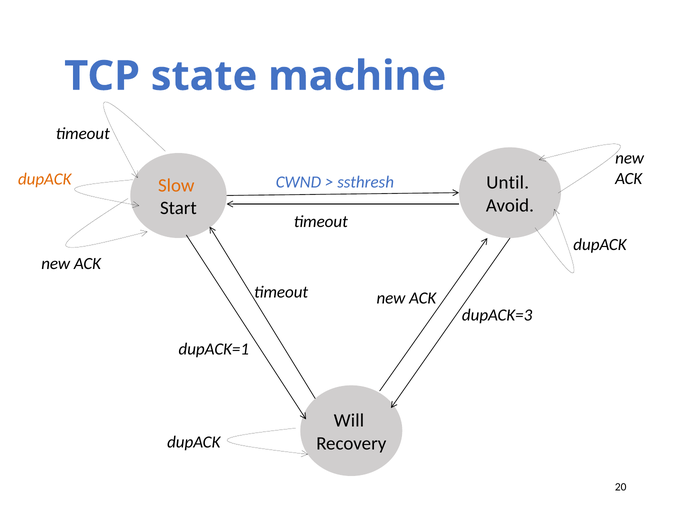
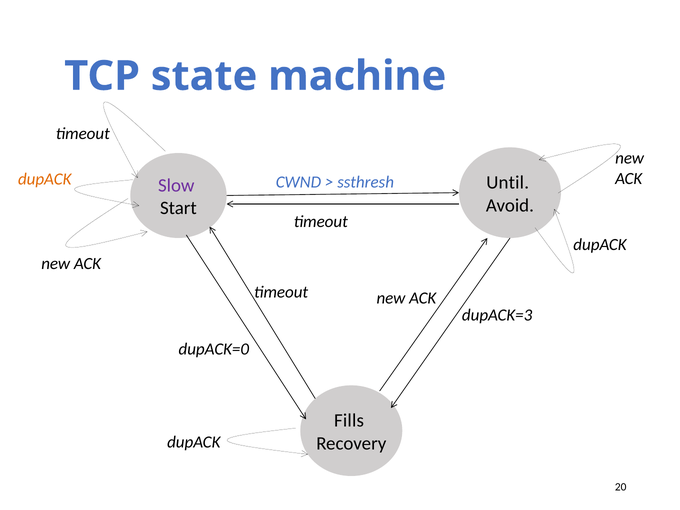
Slow colour: orange -> purple
dupACK=1: dupACK=1 -> dupACK=0
Will: Will -> Fills
